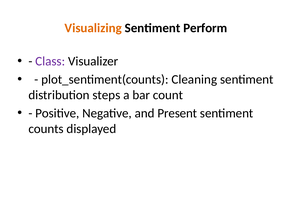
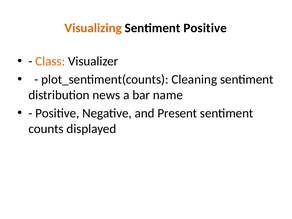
Sentiment Perform: Perform -> Positive
Class colour: purple -> orange
steps: steps -> news
count: count -> name
